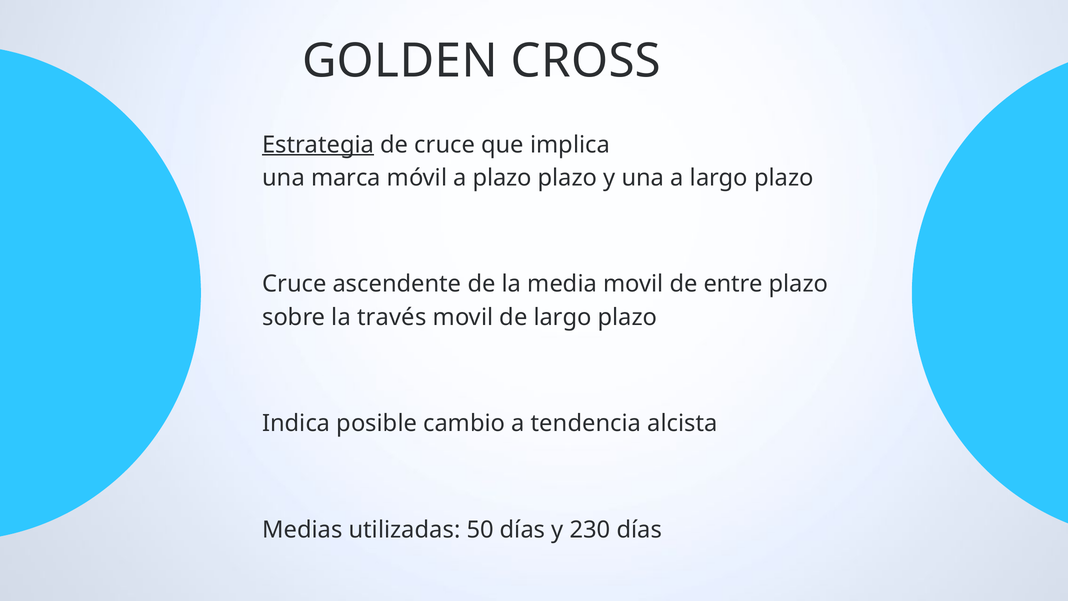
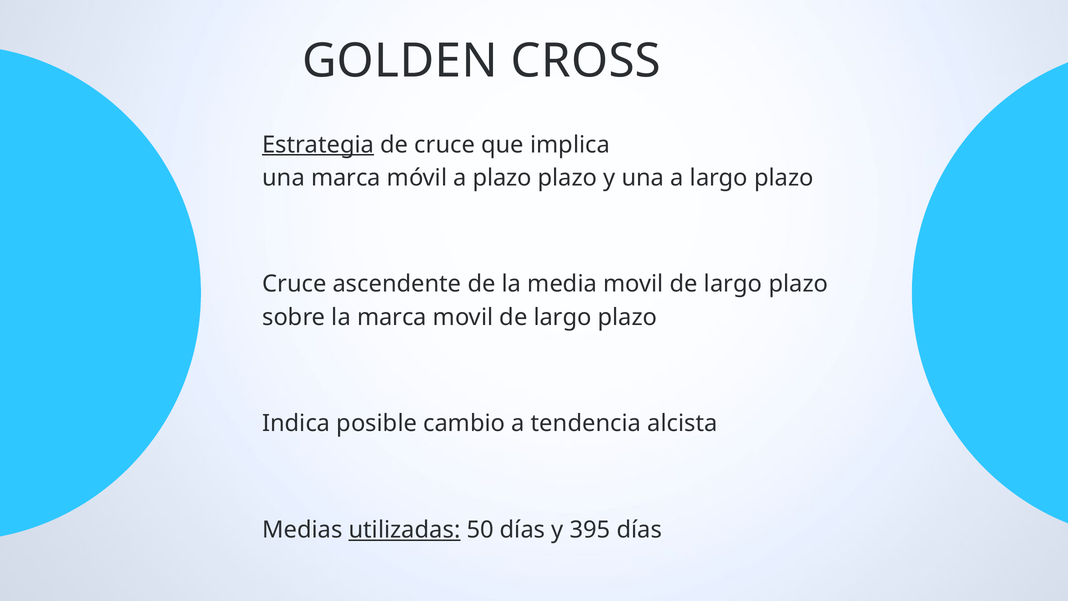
media movil de entre: entre -> largo
la través: través -> marca
utilizadas underline: none -> present
230: 230 -> 395
